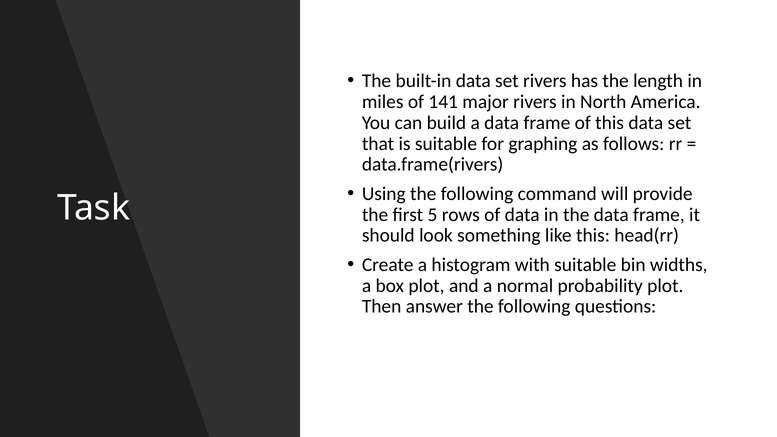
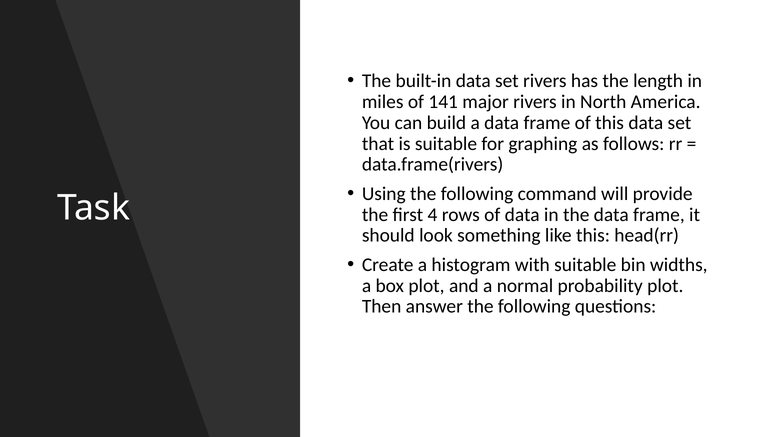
5: 5 -> 4
